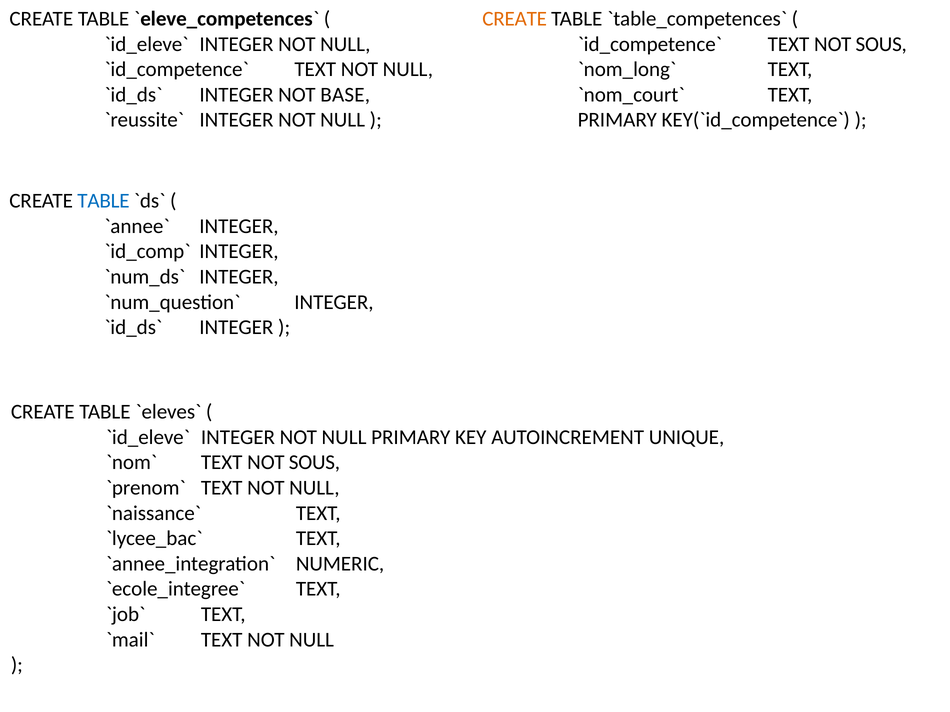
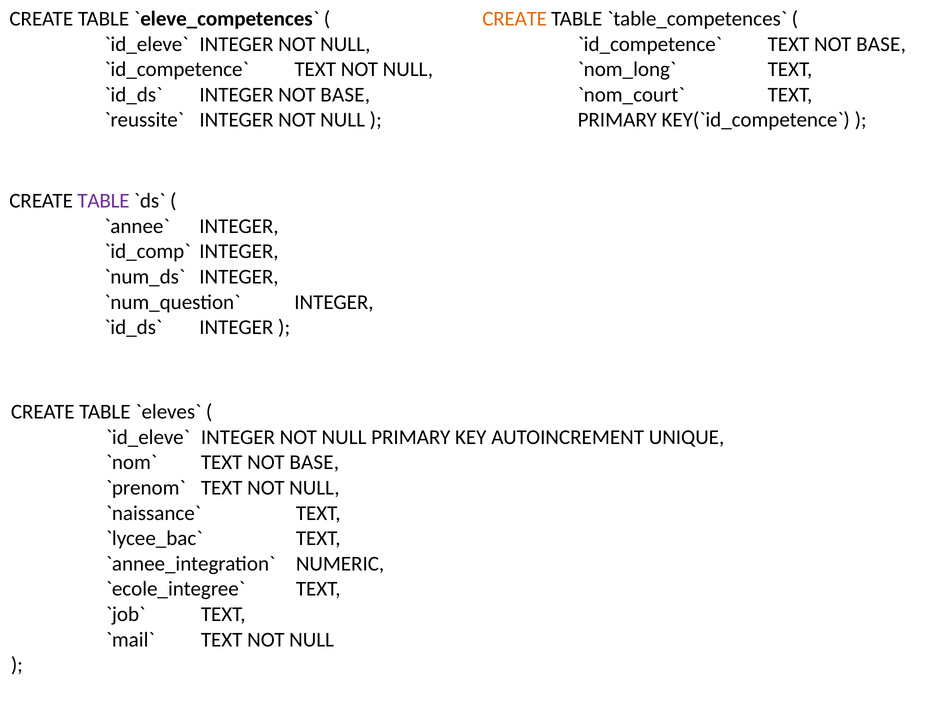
SOUS at (881, 44): SOUS -> BASE
TABLE at (103, 201) colour: blue -> purple
SOUS at (314, 463): SOUS -> BASE
